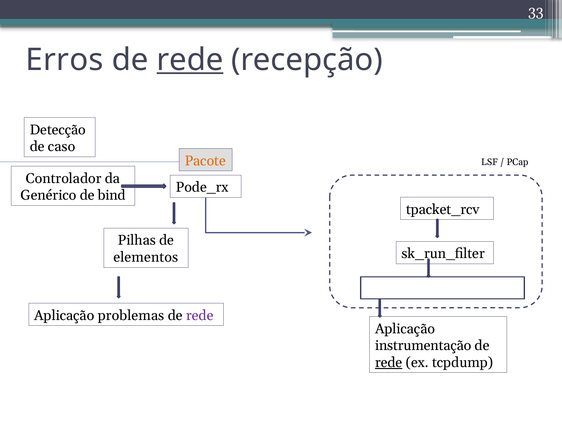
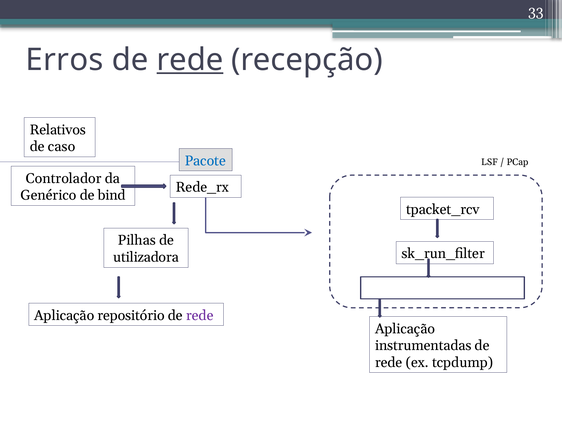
Detecção: Detecção -> Relativos
Pacote colour: orange -> blue
Pode_rx: Pode_rx -> Rede_rx
elementos: elementos -> utilizadora
problemas: problemas -> repositório
instrumentação: instrumentação -> instrumentadas
rede at (389, 363) underline: present -> none
